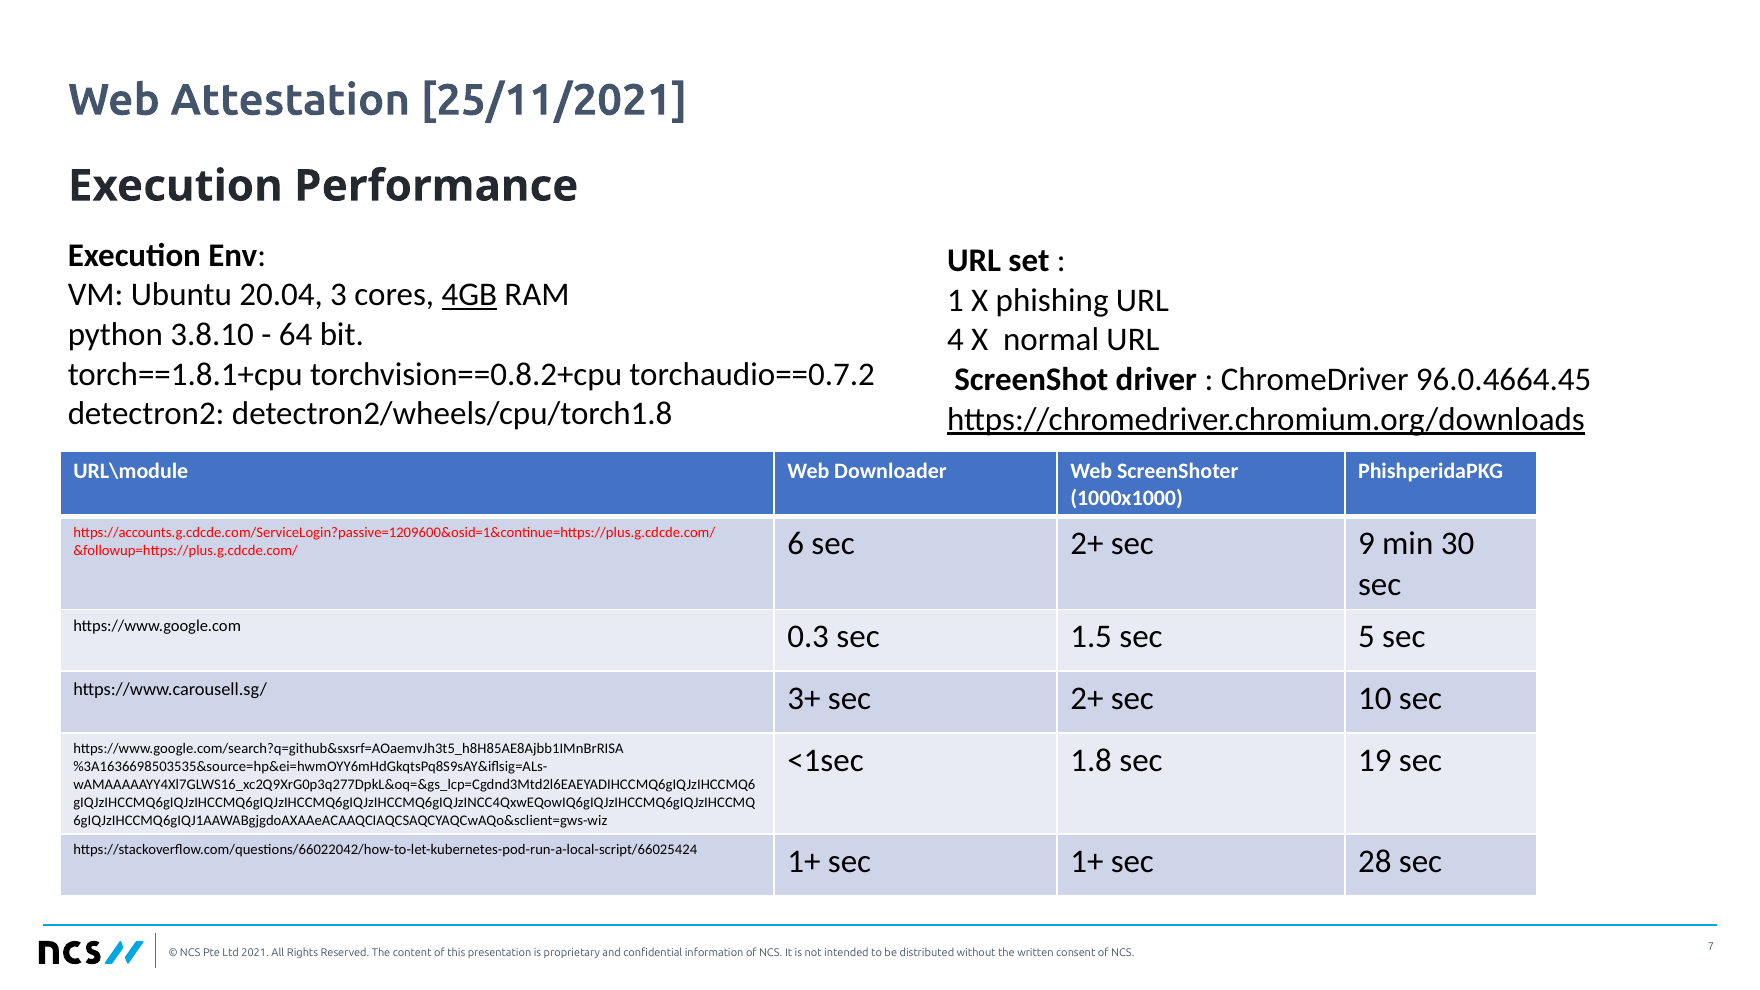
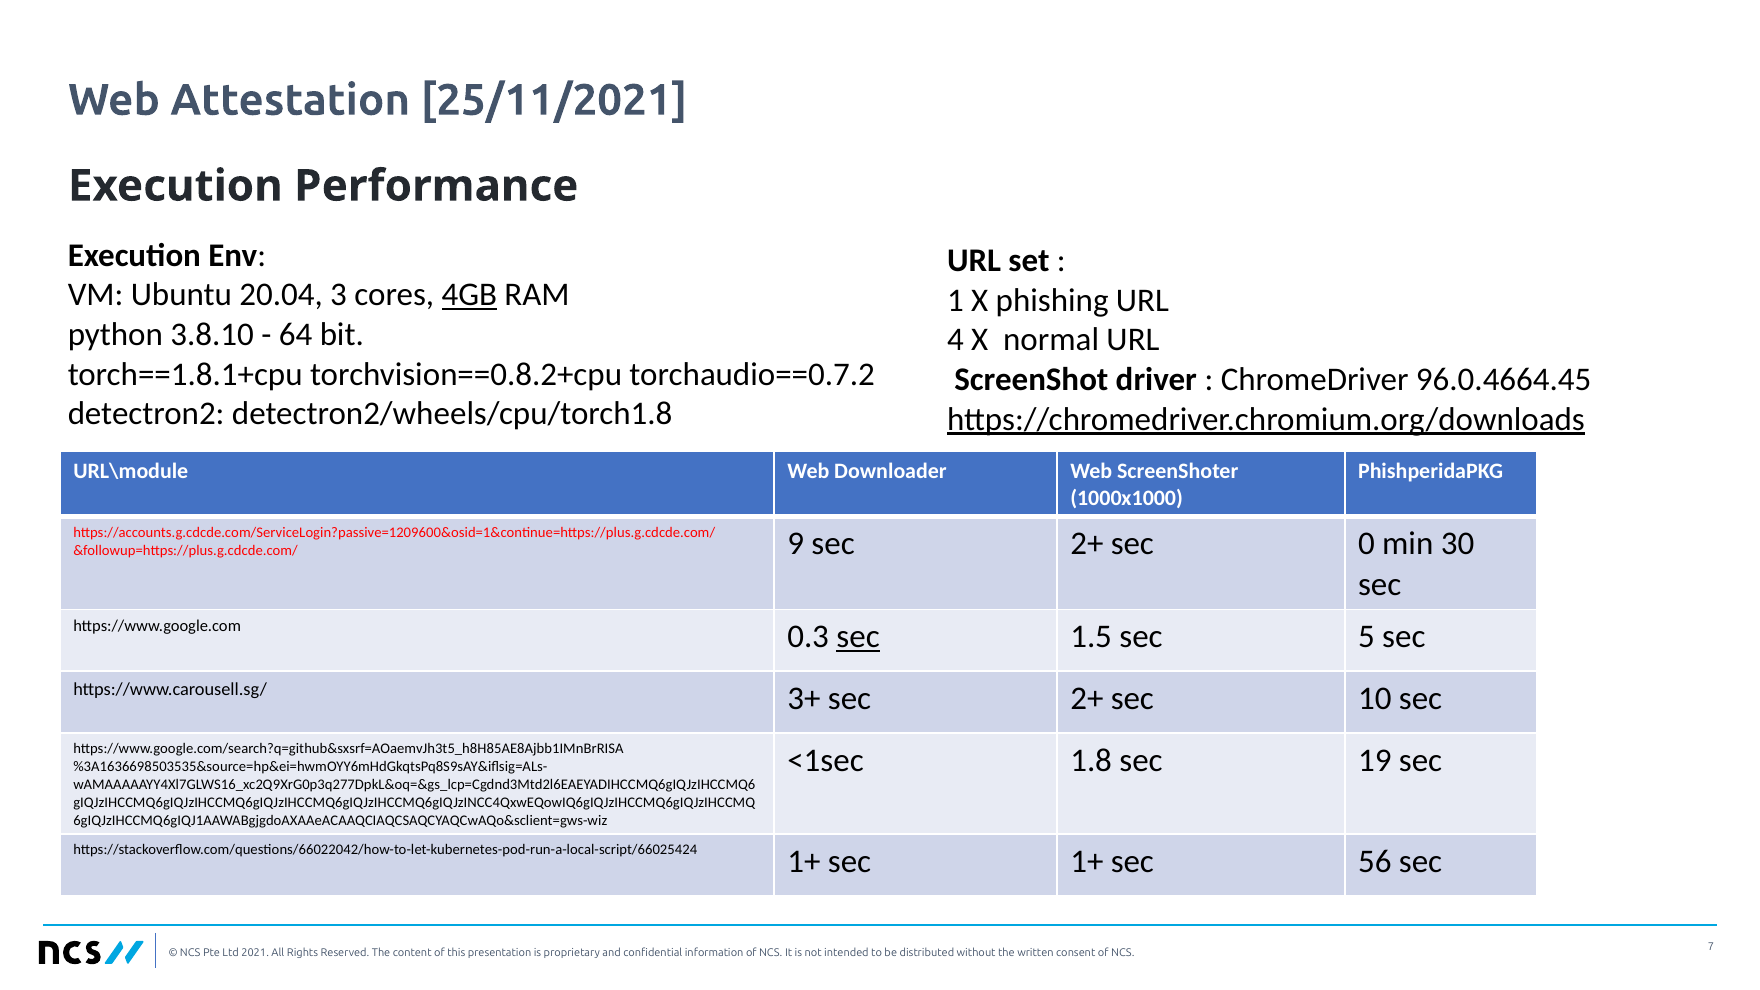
6: 6 -> 9
9: 9 -> 0
sec at (858, 636) underline: none -> present
28: 28 -> 56
